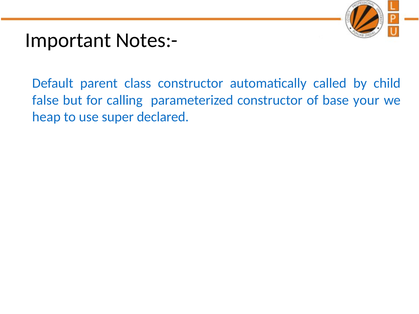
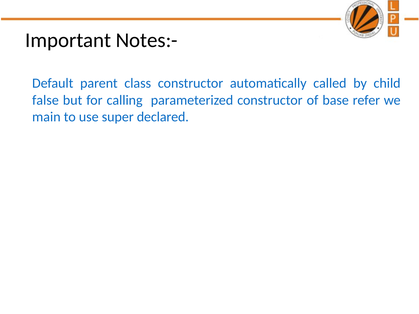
your: your -> refer
heap: heap -> main
